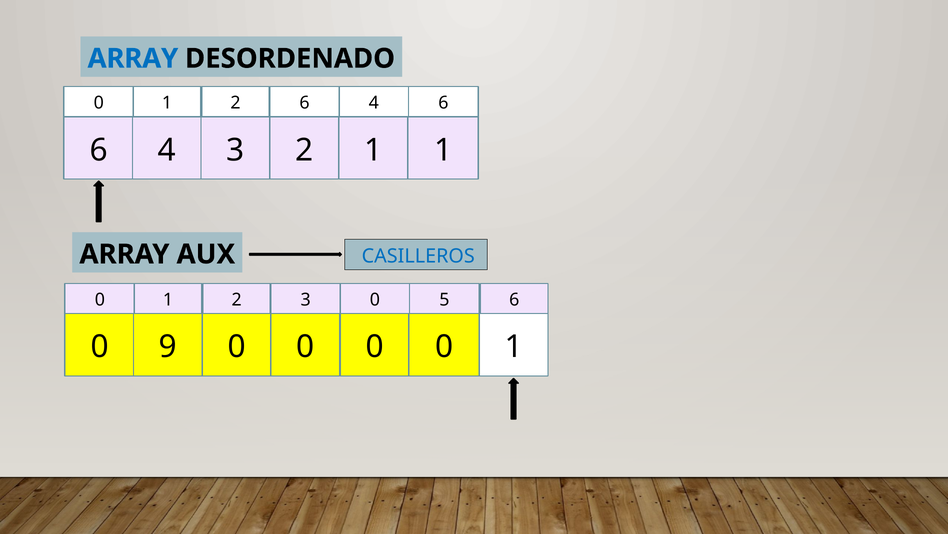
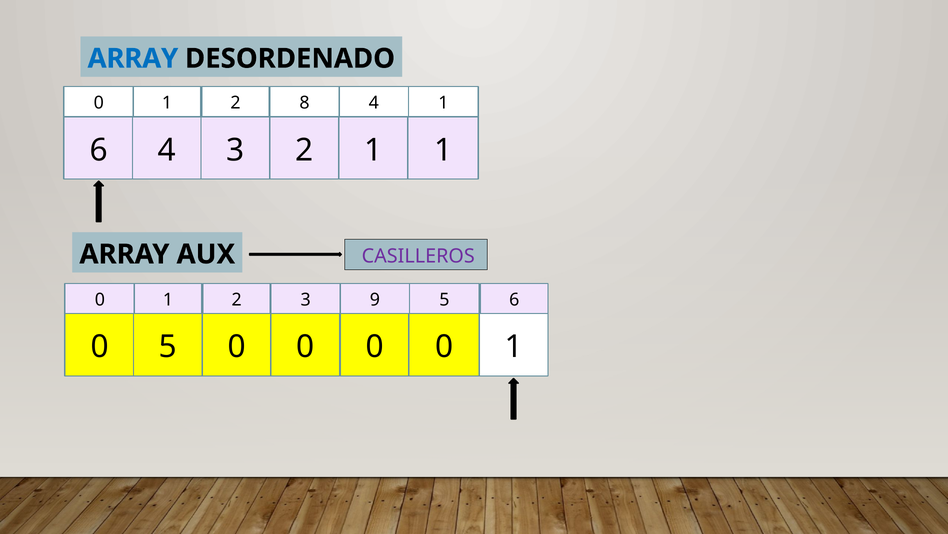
2 6: 6 -> 8
6 at (443, 103): 6 -> 1
CASILLEROS colour: blue -> purple
0 at (375, 299): 0 -> 9
0 9: 9 -> 5
